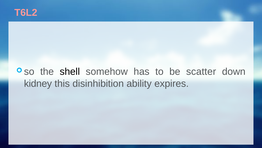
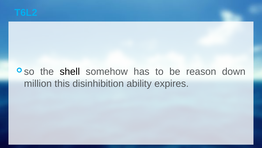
T6L2 colour: pink -> light blue
scatter: scatter -> reason
kidney: kidney -> million
